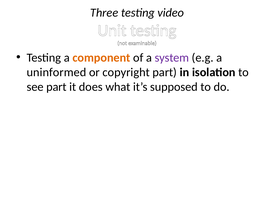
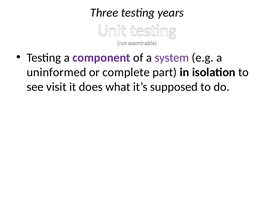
video: video -> years
component colour: orange -> purple
copyright: copyright -> complete
see part: part -> visit
